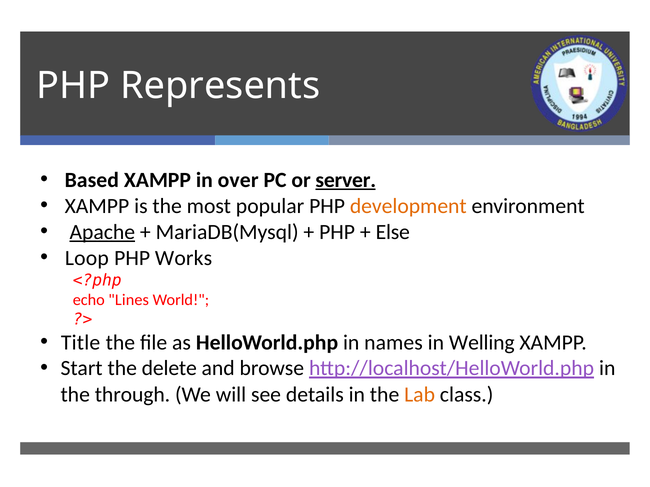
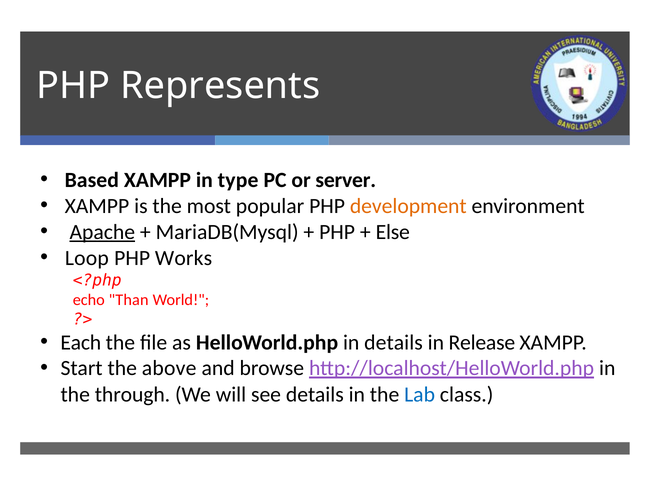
over: over -> type
server underline: present -> none
Lines: Lines -> Than
Title: Title -> Each
in names: names -> details
Welling: Welling -> Release
delete: delete -> above
Lab colour: orange -> blue
